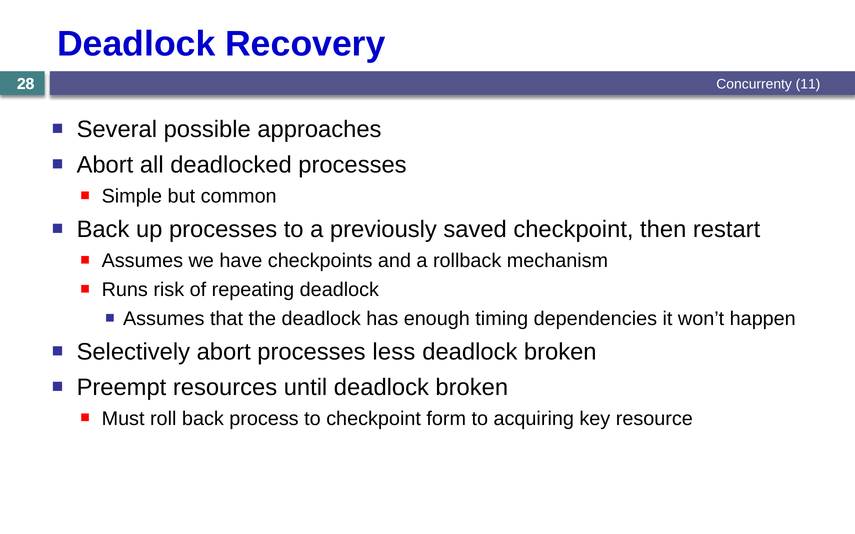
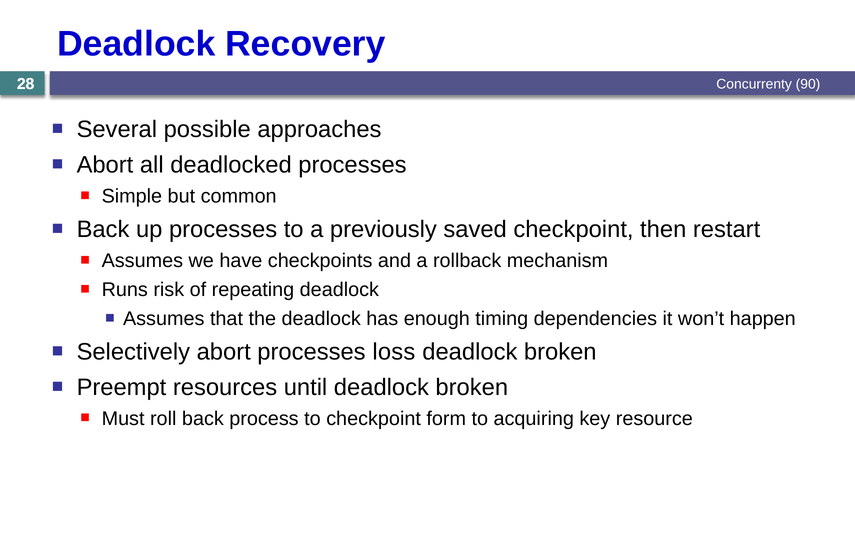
11: 11 -> 90
less: less -> loss
